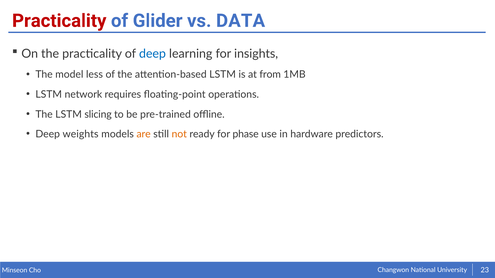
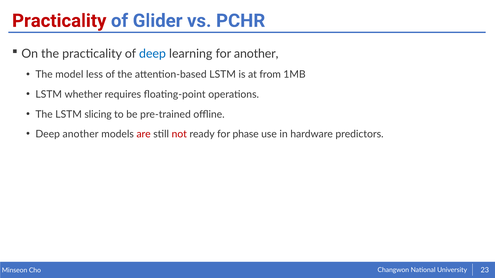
DATA: DATA -> PCHR
for insights: insights -> another
network: network -> whether
Deep weights: weights -> another
are colour: orange -> red
not colour: orange -> red
